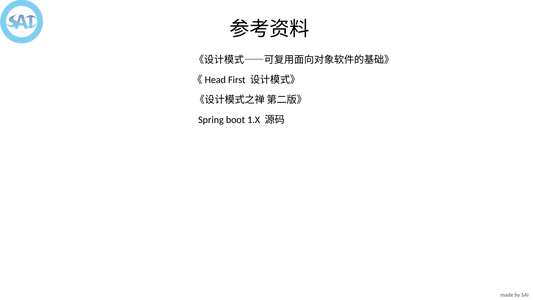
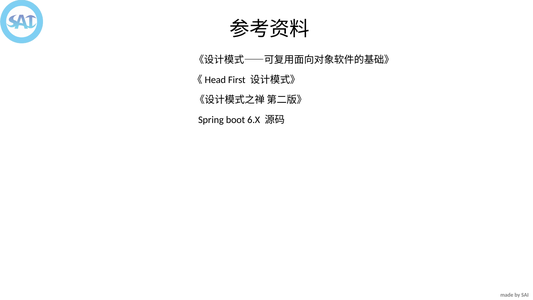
1.X: 1.X -> 6.X
